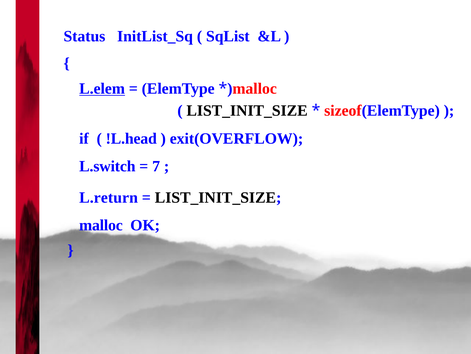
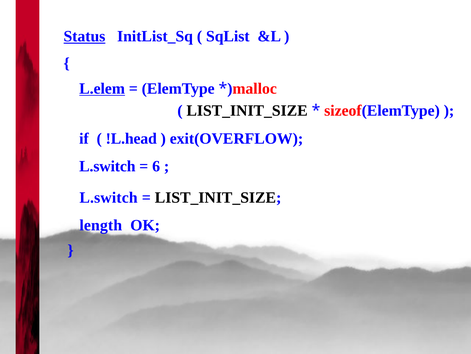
Status underline: none -> present
7: 7 -> 6
L.return at (109, 197): L.return -> L.switch
malloc: malloc -> length
